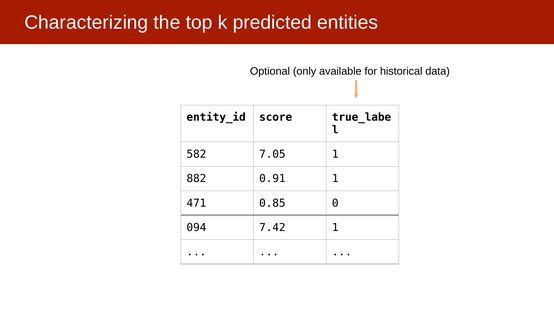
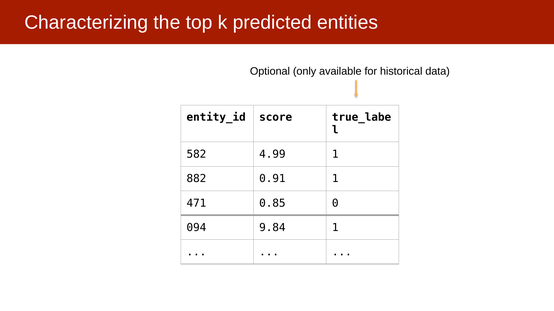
7.05: 7.05 -> 4.99
7.42: 7.42 -> 9.84
